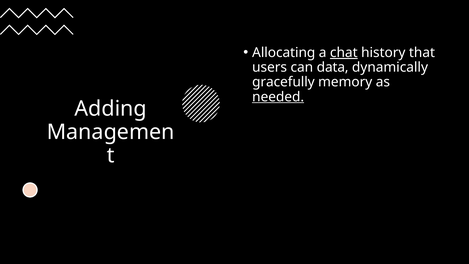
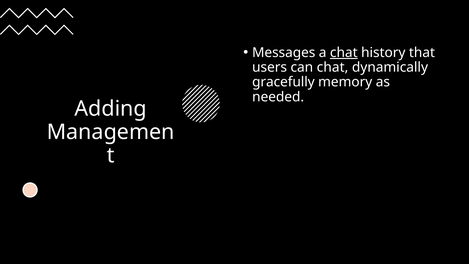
Allocating: Allocating -> Messages
can data: data -> chat
needed underline: present -> none
